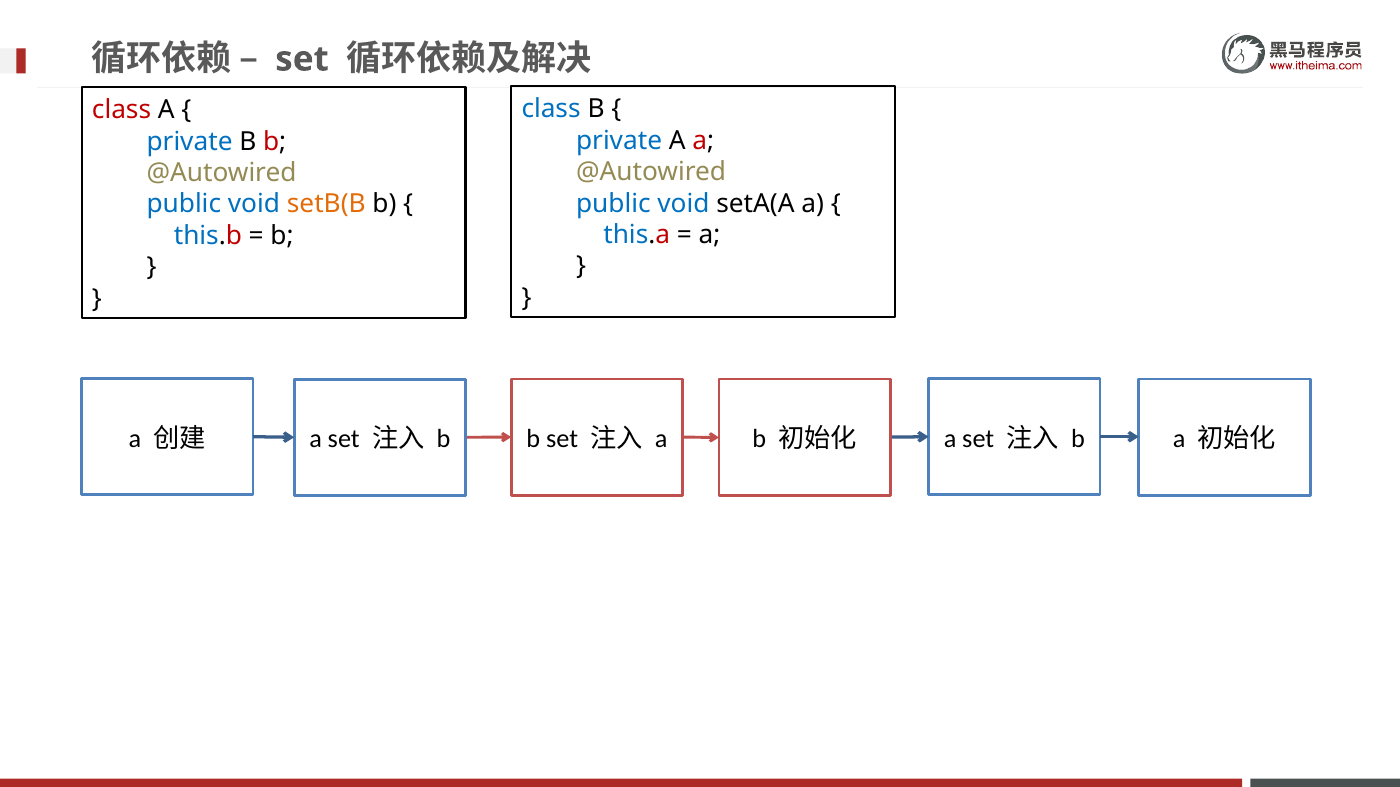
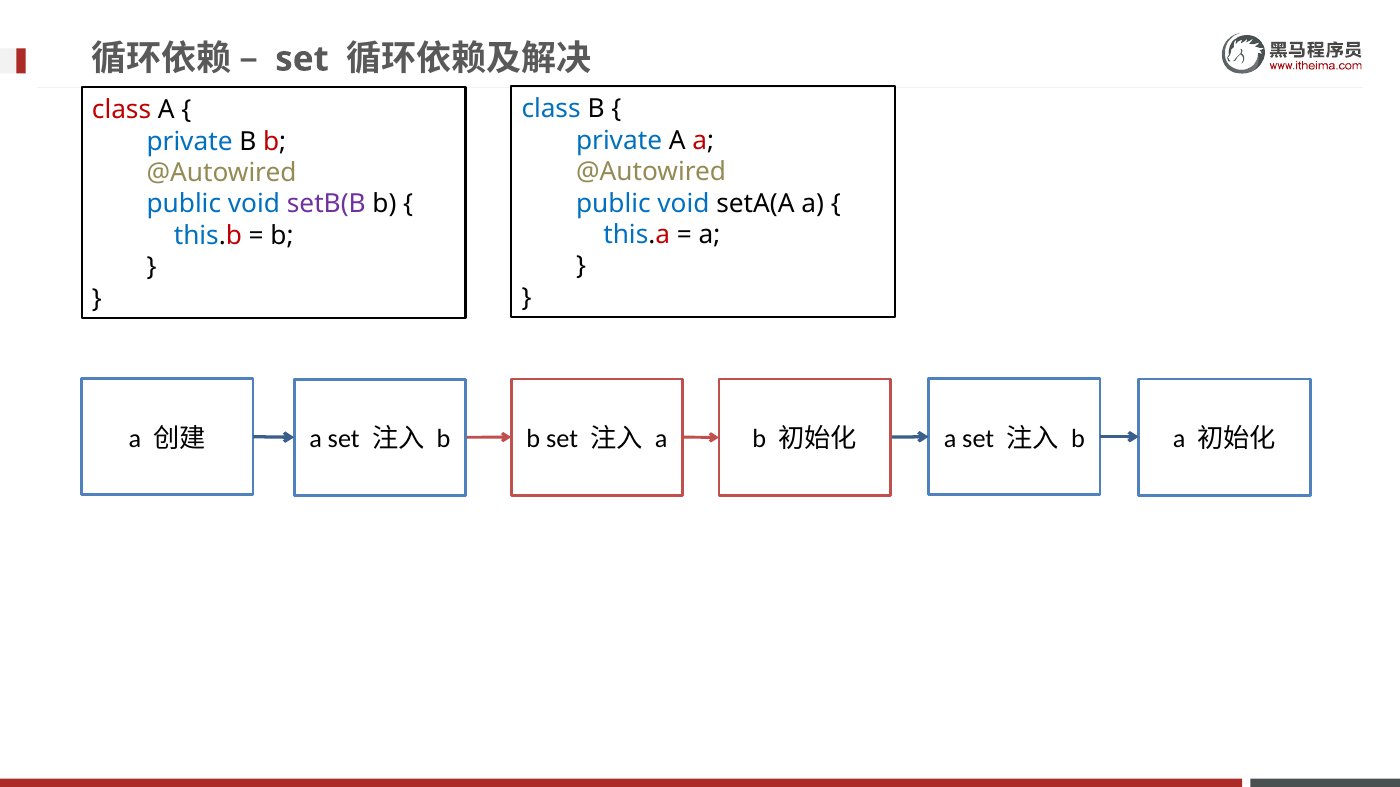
setB(B colour: orange -> purple
